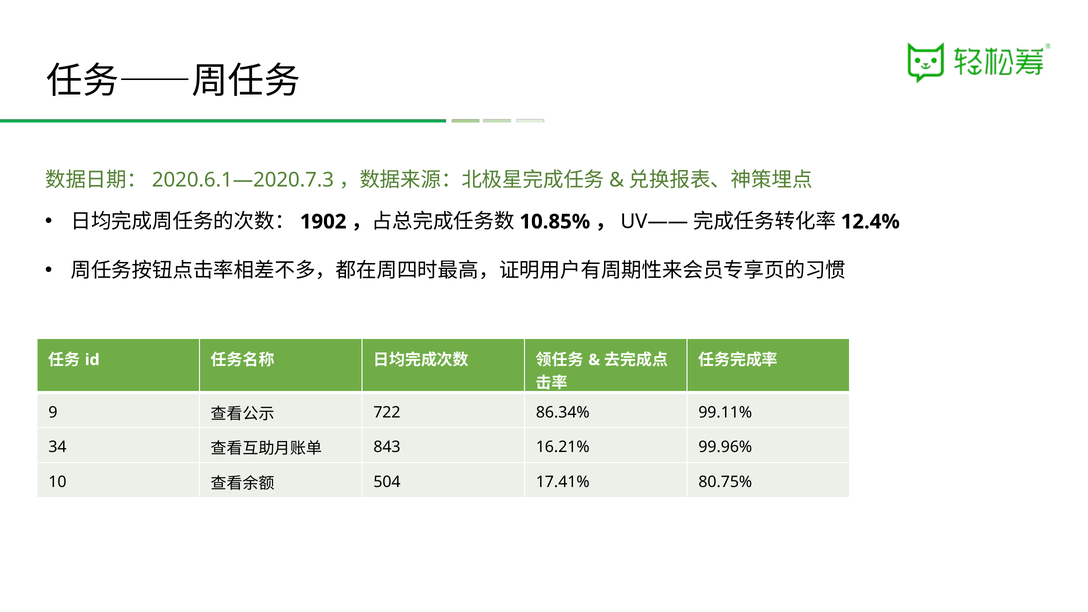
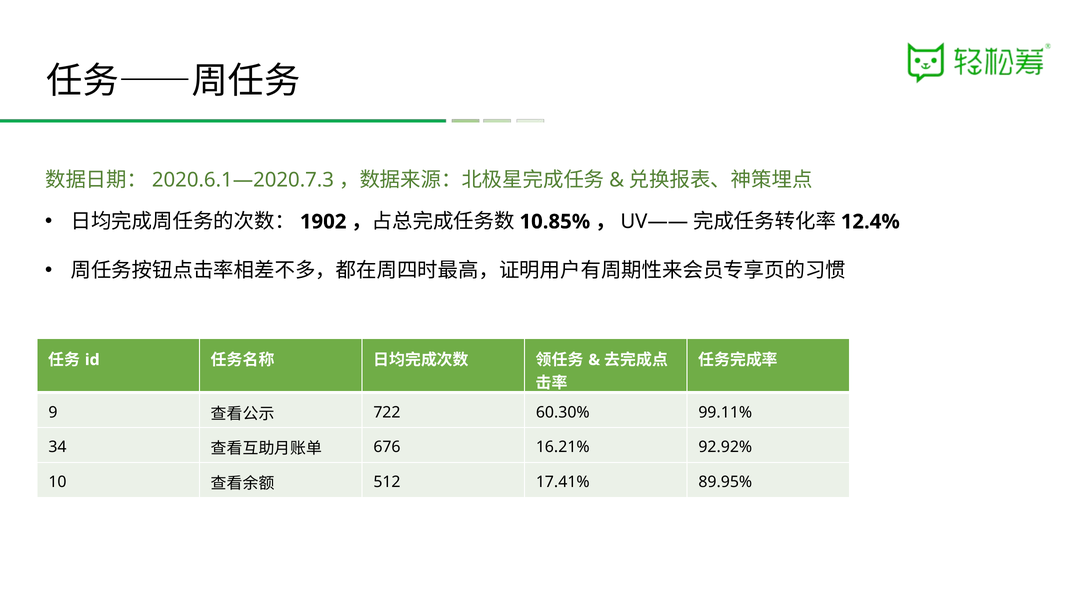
86.34%: 86.34% -> 60.30%
843: 843 -> 676
99.96%: 99.96% -> 92.92%
504: 504 -> 512
80.75%: 80.75% -> 89.95%
